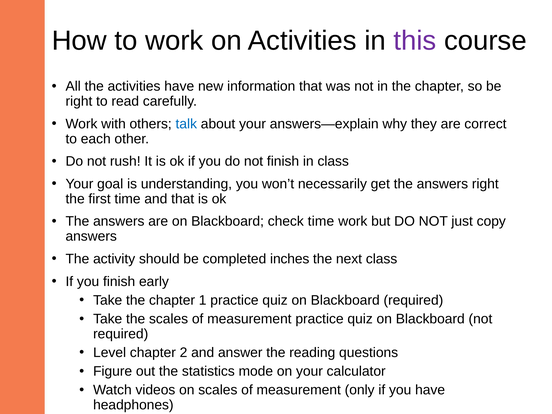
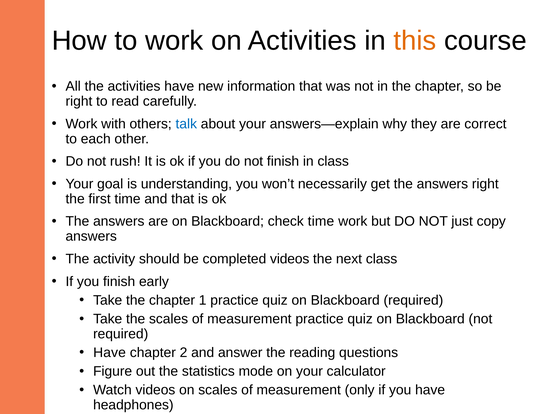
this colour: purple -> orange
completed inches: inches -> videos
Level at (110, 353): Level -> Have
